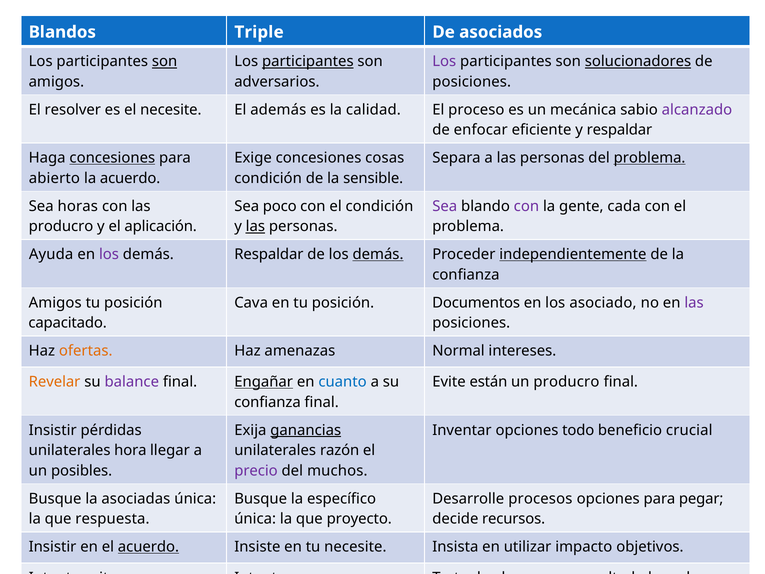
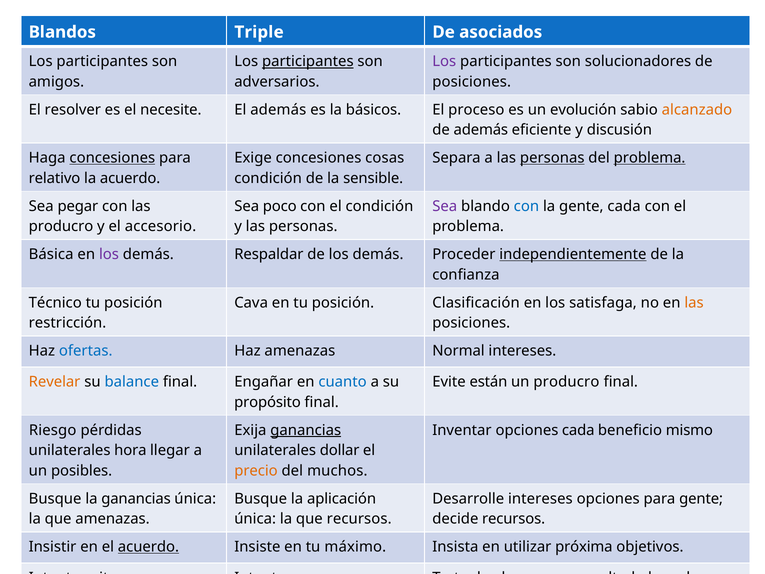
son at (165, 61) underline: present -> none
solucionadores underline: present -> none
calidad: calidad -> básicos
mecánica: mecánica -> evolución
alcanzado colour: purple -> orange
de enfocar: enfocar -> además
y respaldar: respaldar -> discusión
personas at (552, 158) underline: none -> present
abierto at (54, 178): abierto -> relativo
horas: horas -> pegar
con at (526, 206) colour: purple -> blue
aplicación: aplicación -> accesorio
las at (255, 226) underline: present -> none
Ayuda: Ayuda -> Básica
demás at (378, 254) underline: present -> none
Amigos at (55, 302): Amigos -> Técnico
Documentos: Documentos -> Clasificación
asociado: asociado -> satisfaga
las at (694, 302) colour: purple -> orange
capacitado: capacitado -> restricción
ofertas colour: orange -> blue
balance colour: purple -> blue
Engañar underline: present -> none
confianza at (268, 402): confianza -> propósito
Insistir at (53, 430): Insistir -> Riesgo
opciones todo: todo -> cada
crucial: crucial -> mismo
unilaterales razón: razón -> dollar
precio colour: purple -> orange
la asociadas: asociadas -> ganancias
específico: específico -> aplicación
Desarrolle procesos: procesos -> intereses
para pegar: pegar -> gente
que respuesta: respuesta -> amenazas
que proyecto: proyecto -> recursos
tu necesite: necesite -> máximo
impacto: impacto -> próxima
